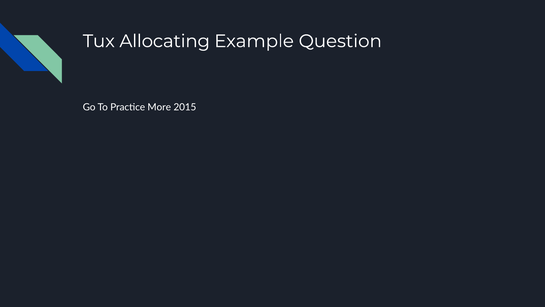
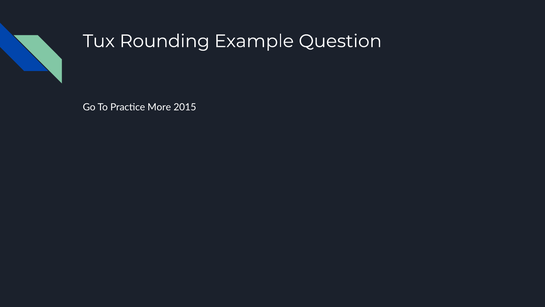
Allocating: Allocating -> Rounding
